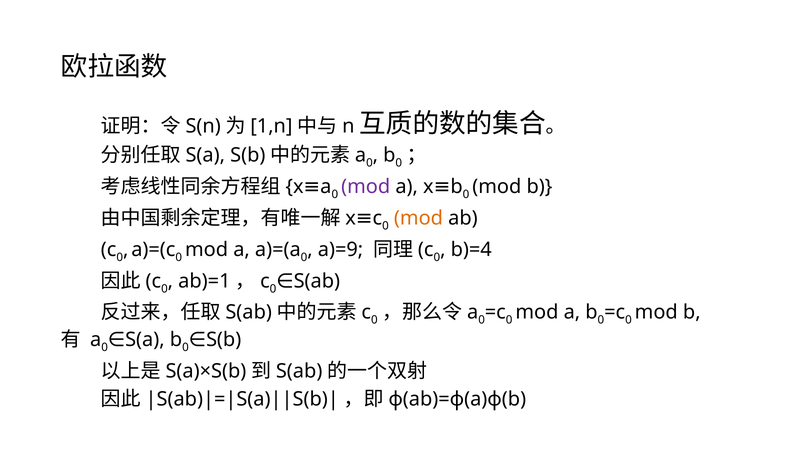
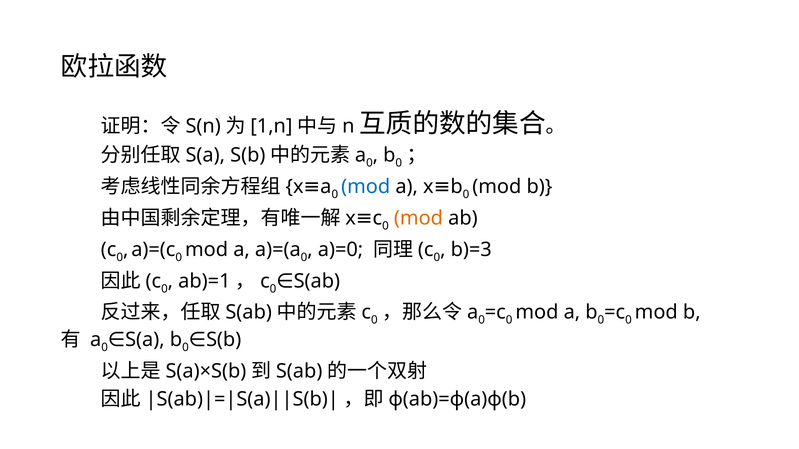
mod at (366, 187) colour: purple -> blue
a)=9: a)=9 -> a)=0
b)=4: b)=4 -> b)=3
